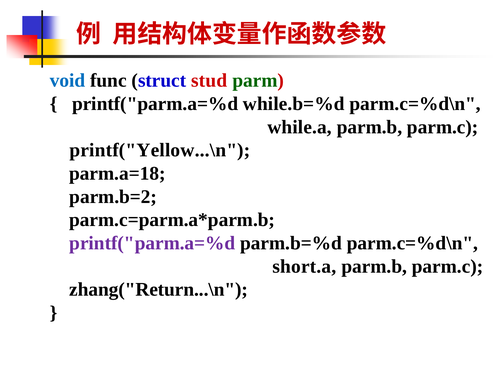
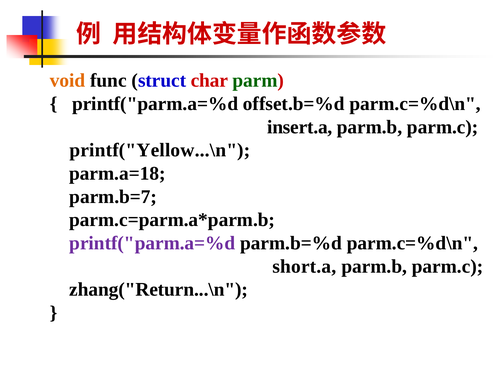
void colour: blue -> orange
stud: stud -> char
while.b=%d: while.b=%d -> offset.b=%d
while.a: while.a -> insert.a
parm.b=2: parm.b=2 -> parm.b=7
